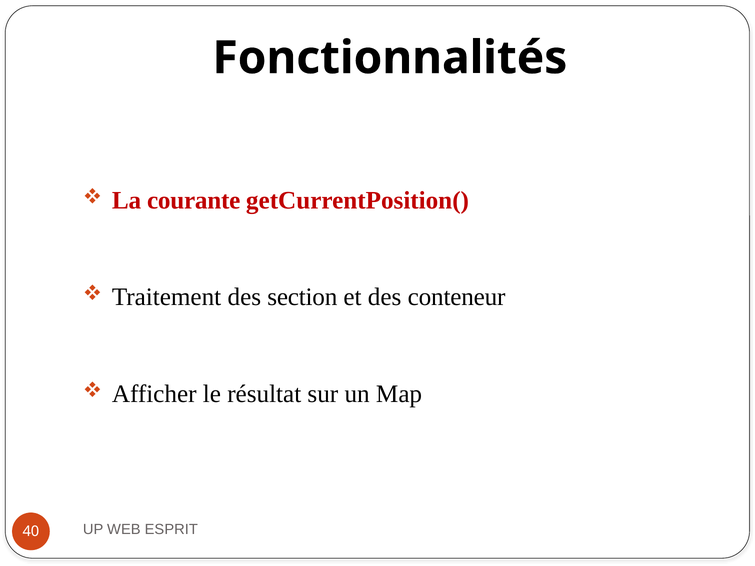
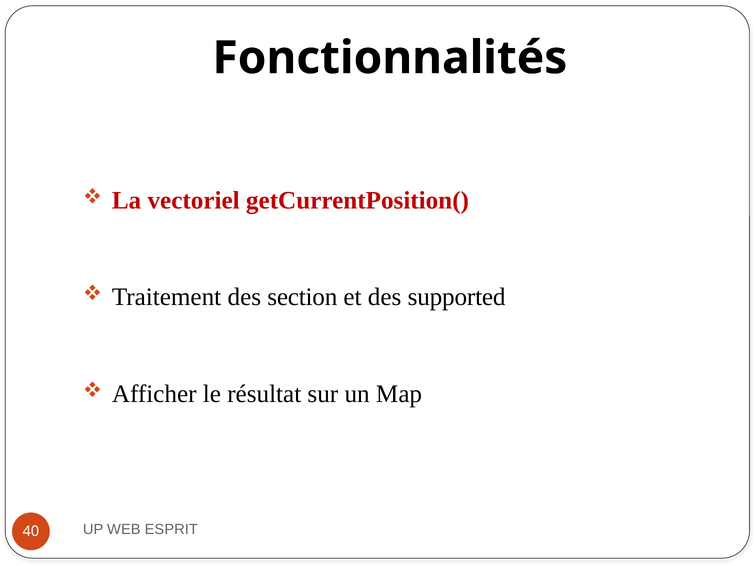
courante: courante -> vectoriel
conteneur: conteneur -> supported
